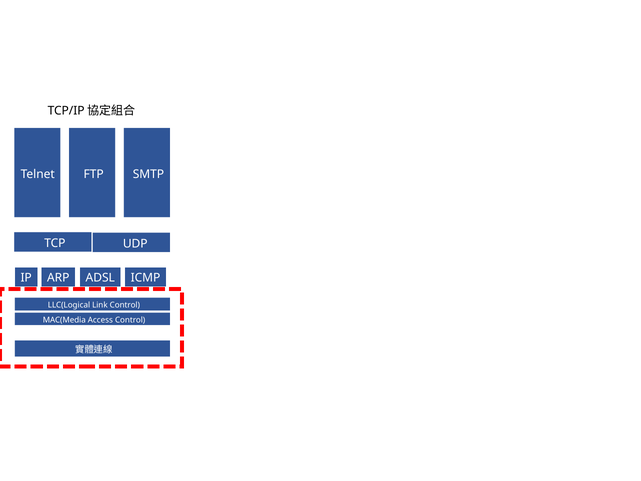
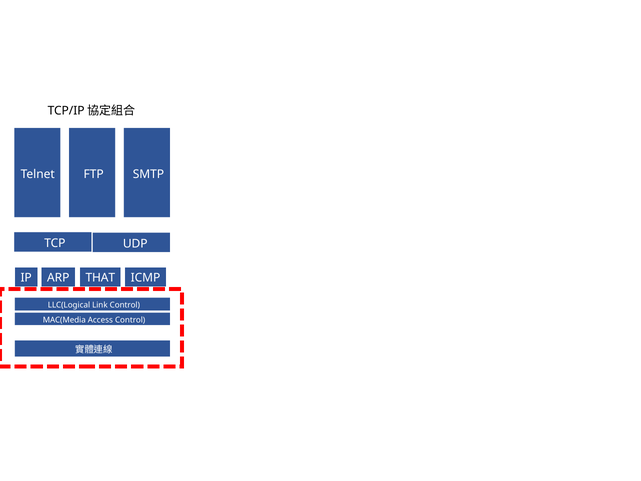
ADSL: ADSL -> THAT
